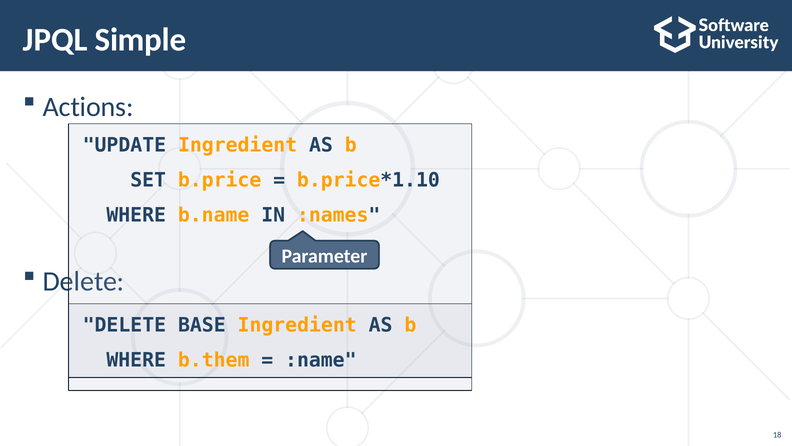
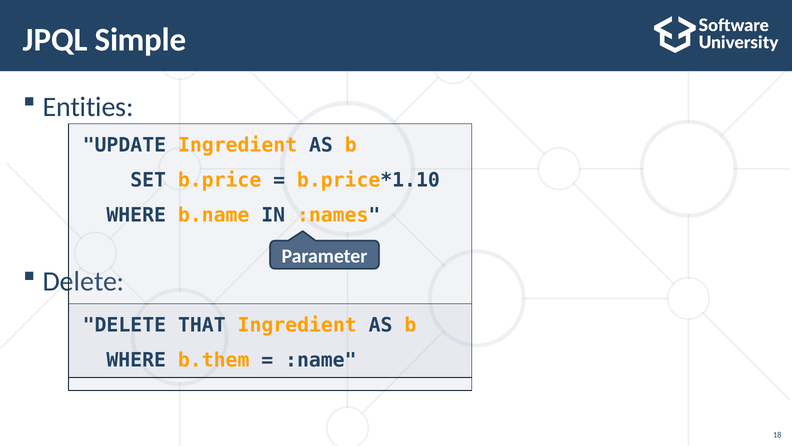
Actions: Actions -> Entities
BASE: BASE -> THAT
